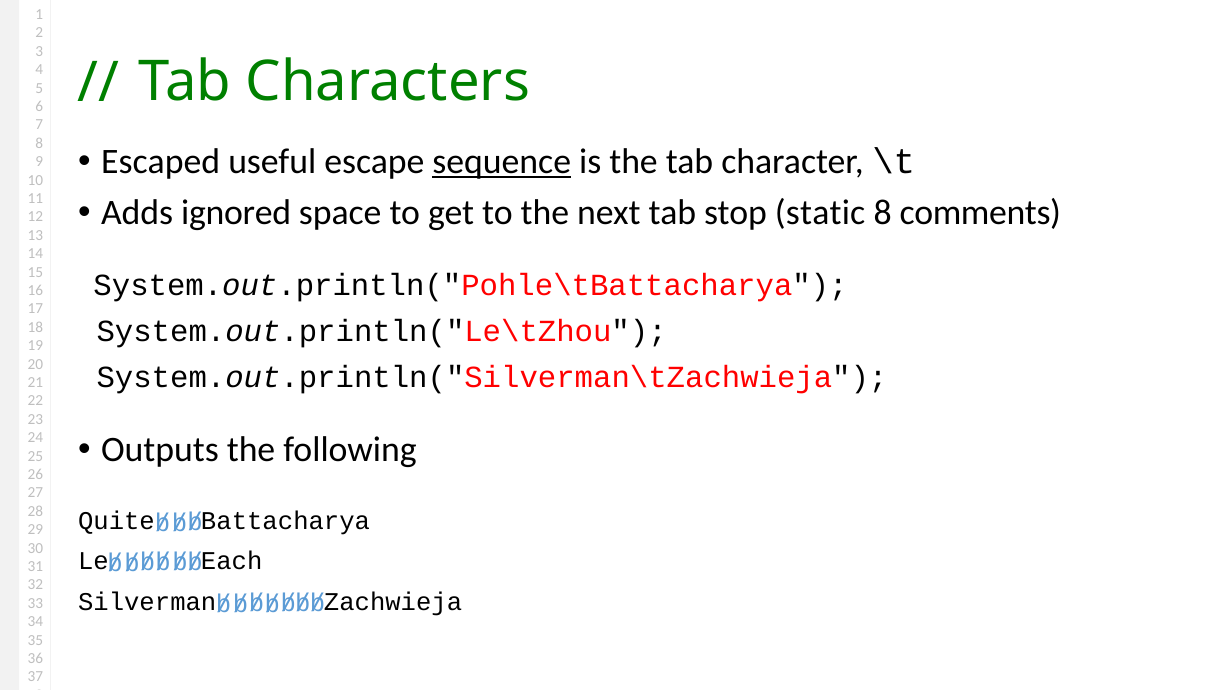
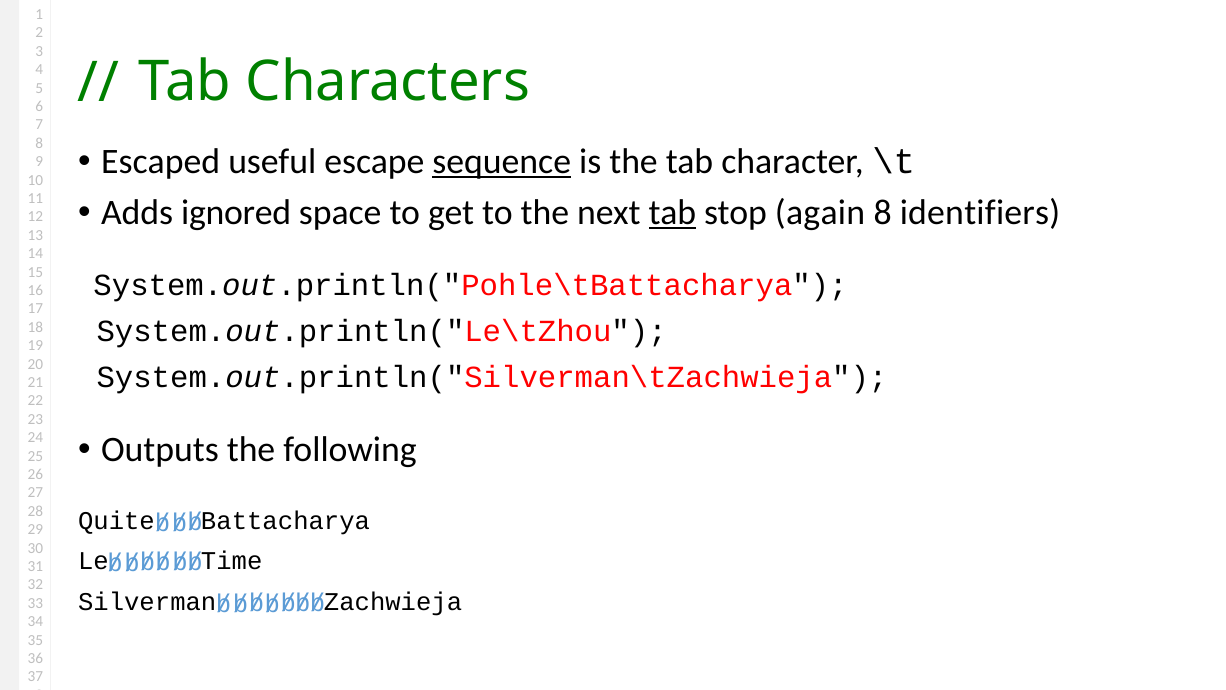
tab at (672, 213) underline: none -> present
static: static -> again
comments: comments -> identifiers
Each: Each -> Time
